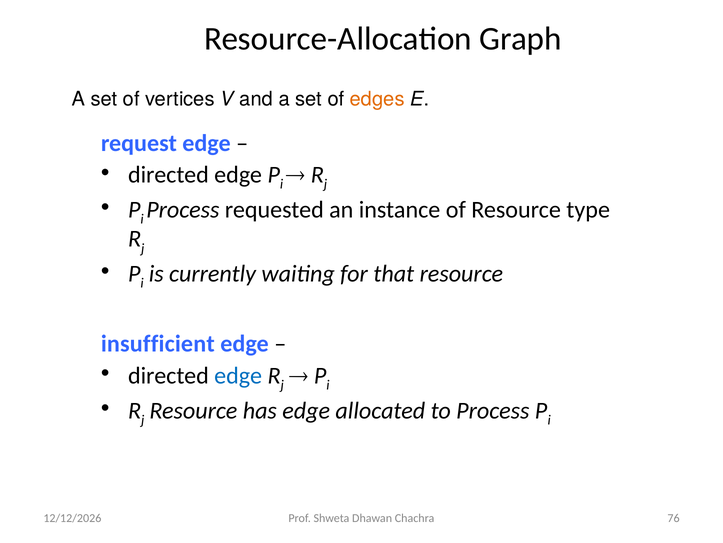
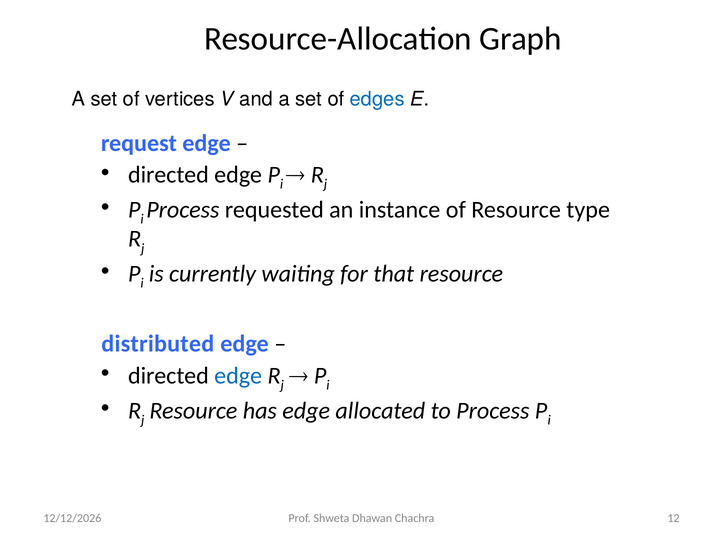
edges colour: orange -> blue
insufficient: insufficient -> distributed
76: 76 -> 12
